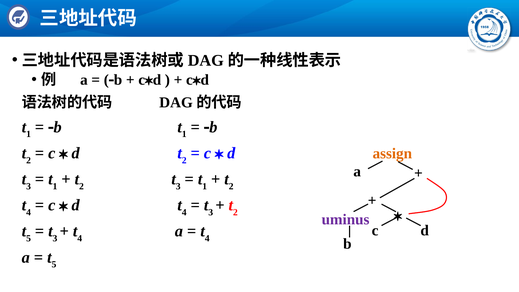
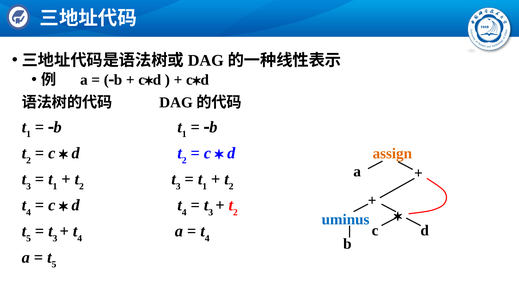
uminus colour: purple -> blue
